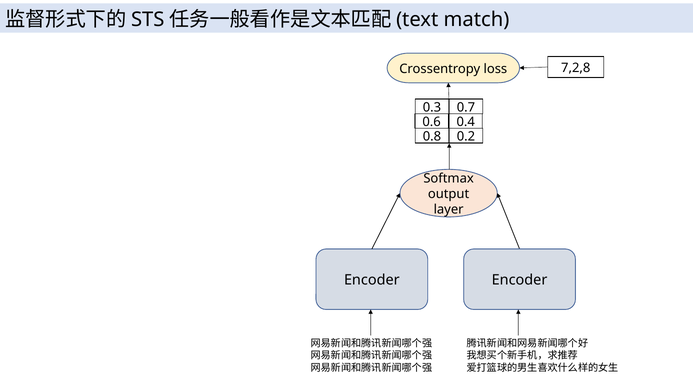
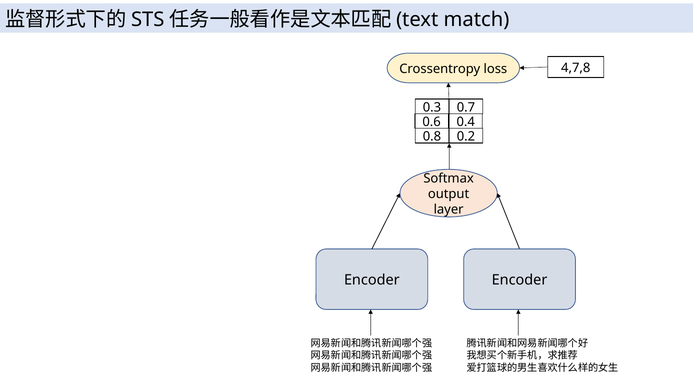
7,2,8: 7,2,8 -> 4,7,8
